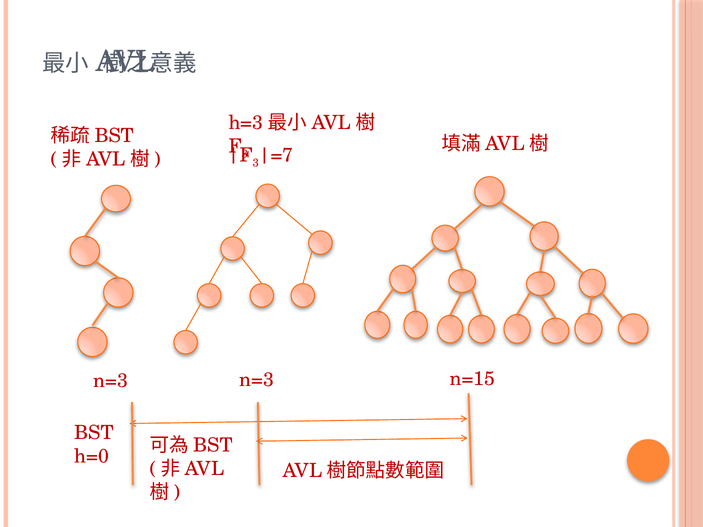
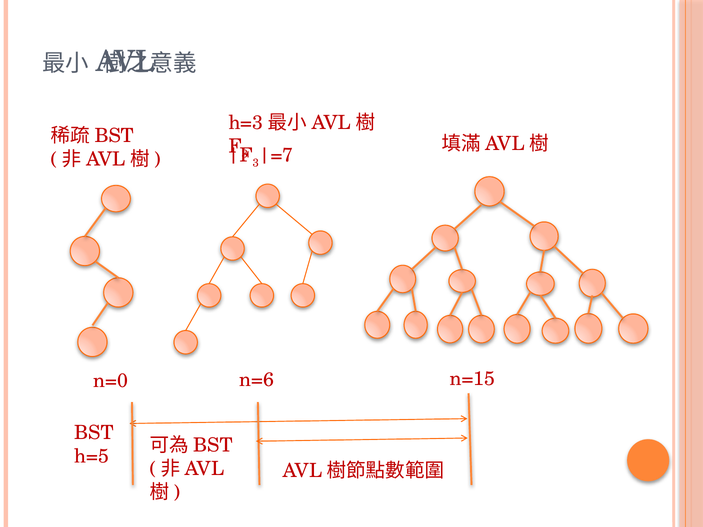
n=3 at (257, 380): n=3 -> n=6
n=3 at (111, 381): n=3 -> n=0
h=0: h=0 -> h=5
